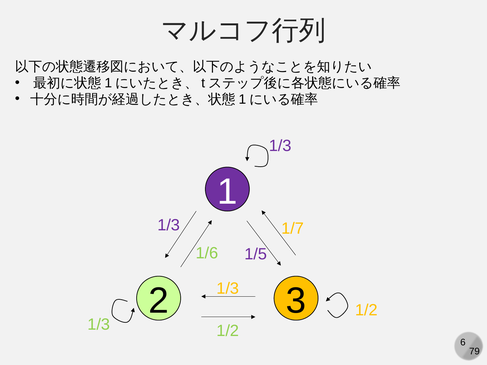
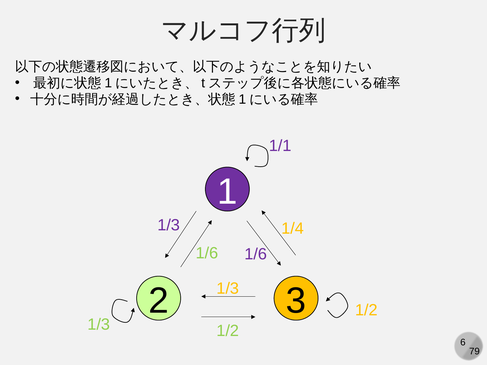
1/3 at (280, 146): 1/3 -> 1/1
1/7: 1/7 -> 1/4
1/5 at (256, 254): 1/5 -> 1/6
